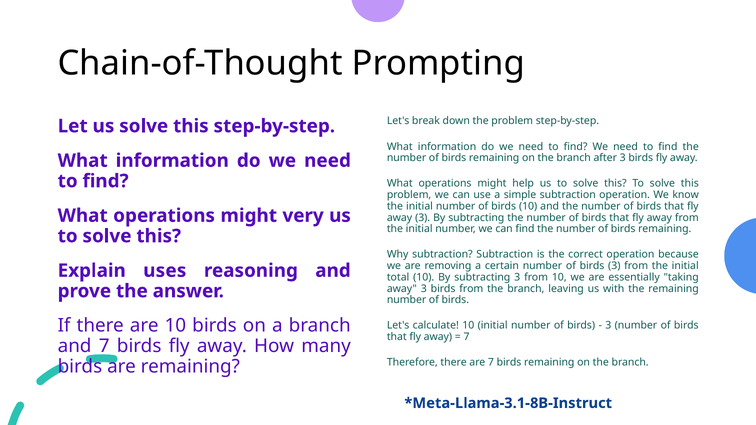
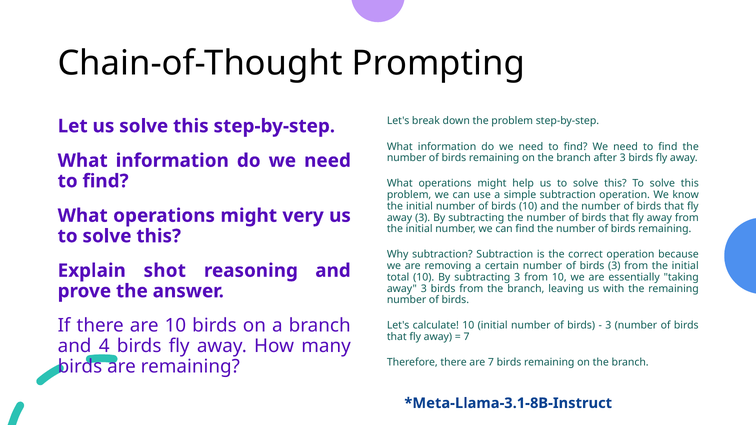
uses: uses -> shot
and 7: 7 -> 4
